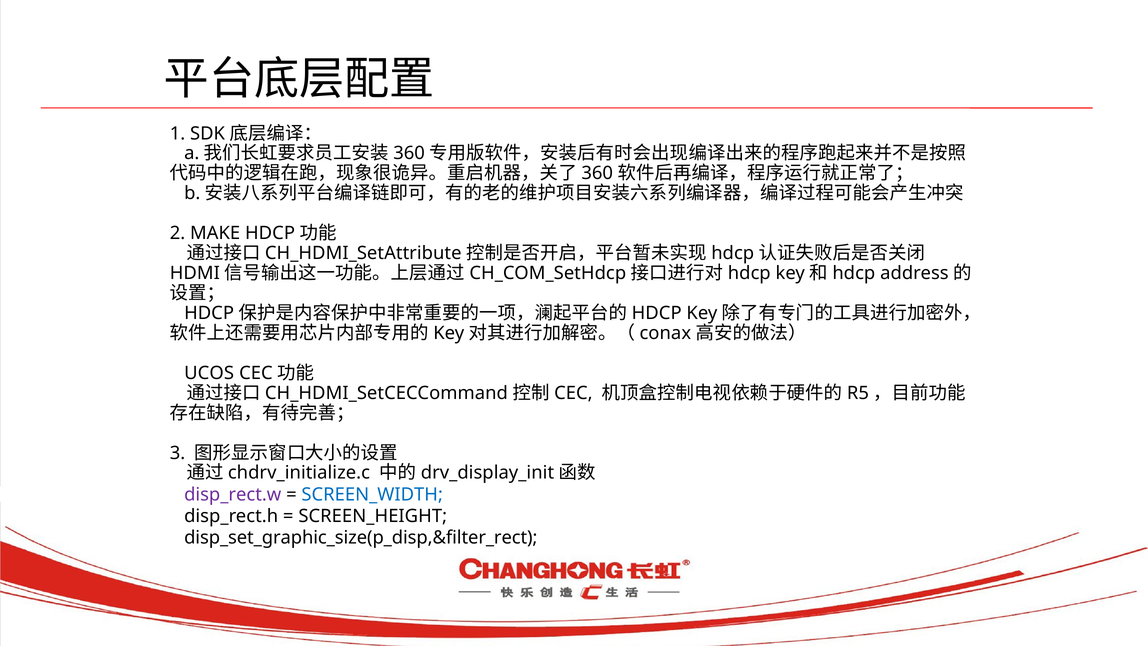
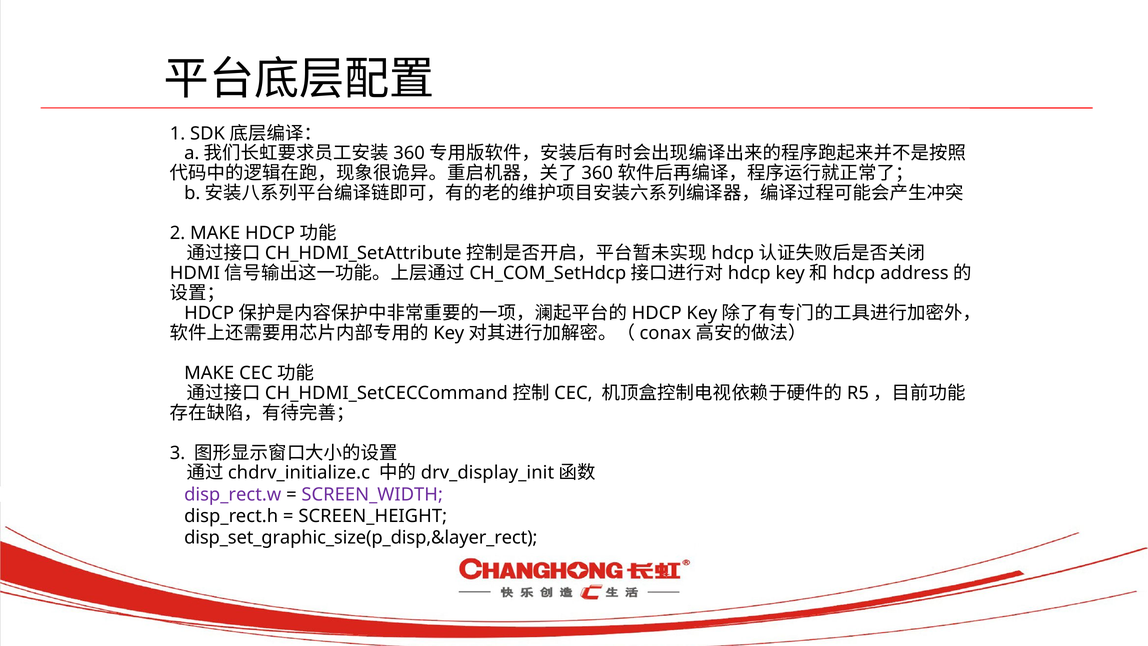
UCOS at (209, 373): UCOS -> MAKE
SCREEN_WIDTH colour: blue -> purple
disp_set_graphic_size(p_disp,&filter_rect: disp_set_graphic_size(p_disp,&filter_rect -> disp_set_graphic_size(p_disp,&layer_rect
